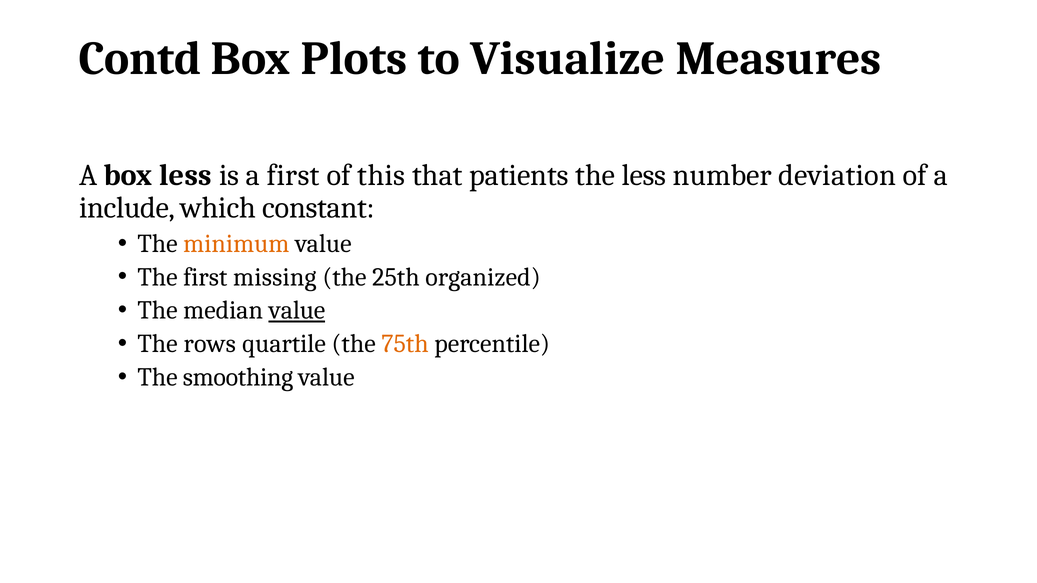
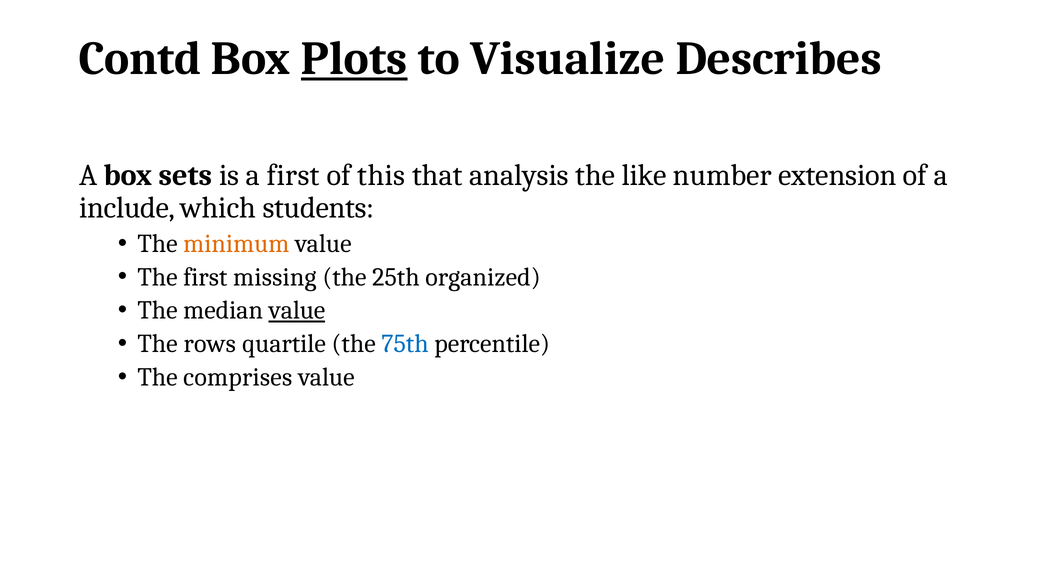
Plots underline: none -> present
Measures: Measures -> Describes
box less: less -> sets
patients: patients -> analysis
the less: less -> like
deviation: deviation -> extension
constant: constant -> students
75th colour: orange -> blue
smoothing: smoothing -> comprises
